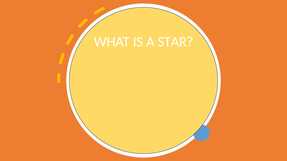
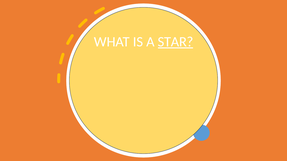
STAR at (176, 42) underline: none -> present
